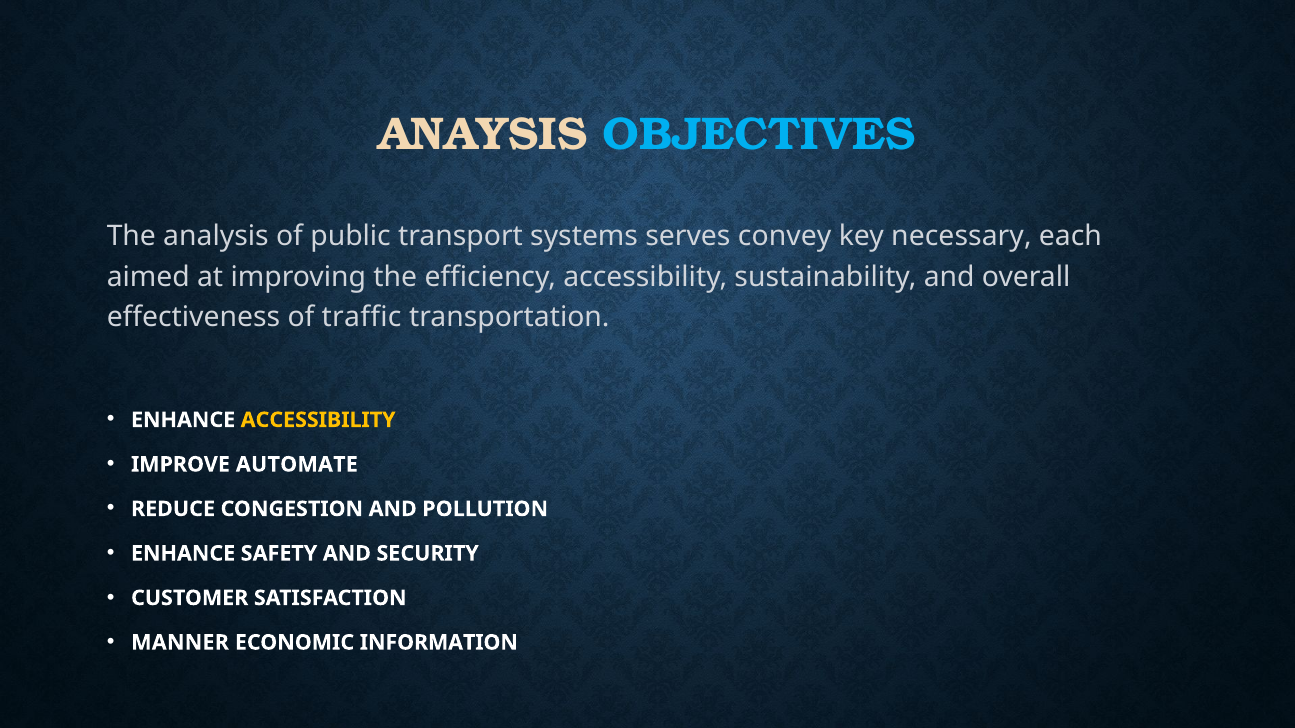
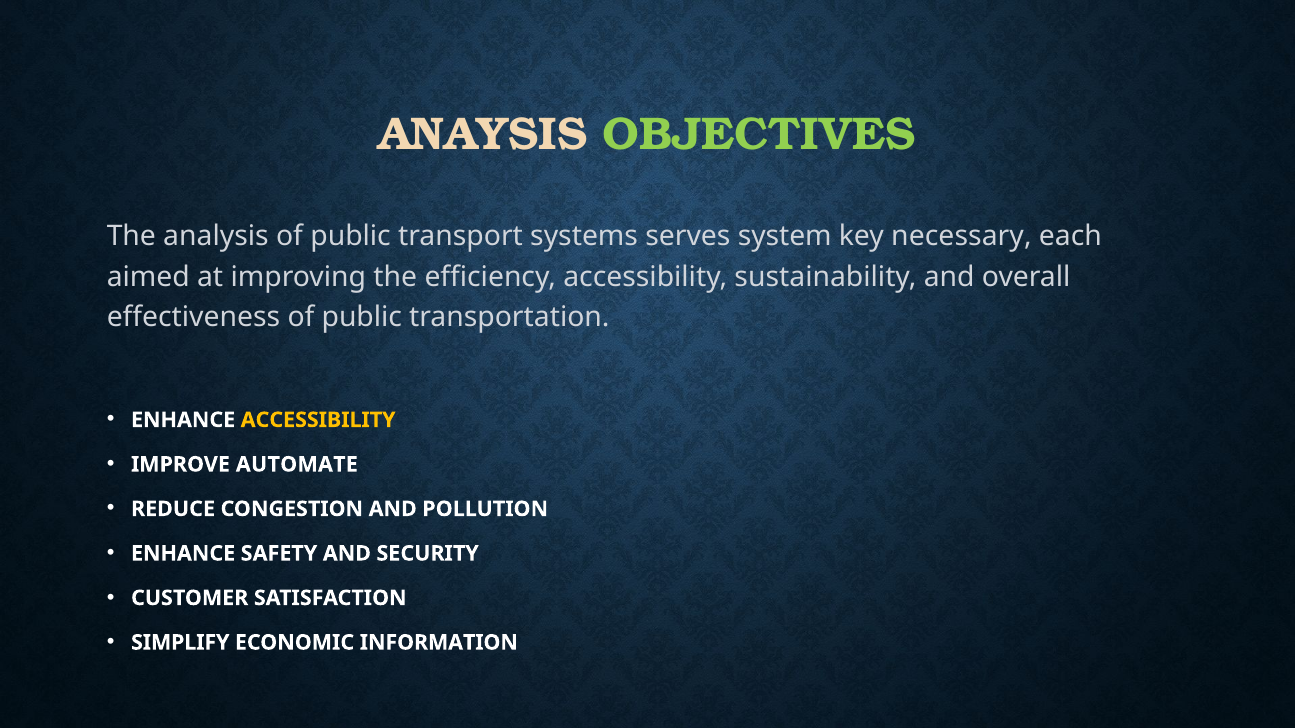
OBJECTIVES colour: light blue -> light green
convey: convey -> system
effectiveness of traffic: traffic -> public
MANNER: MANNER -> SIMPLIFY
